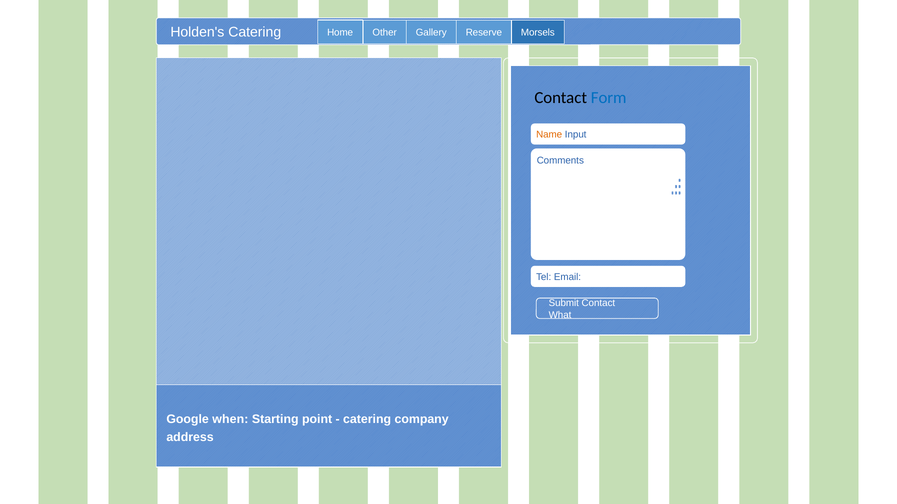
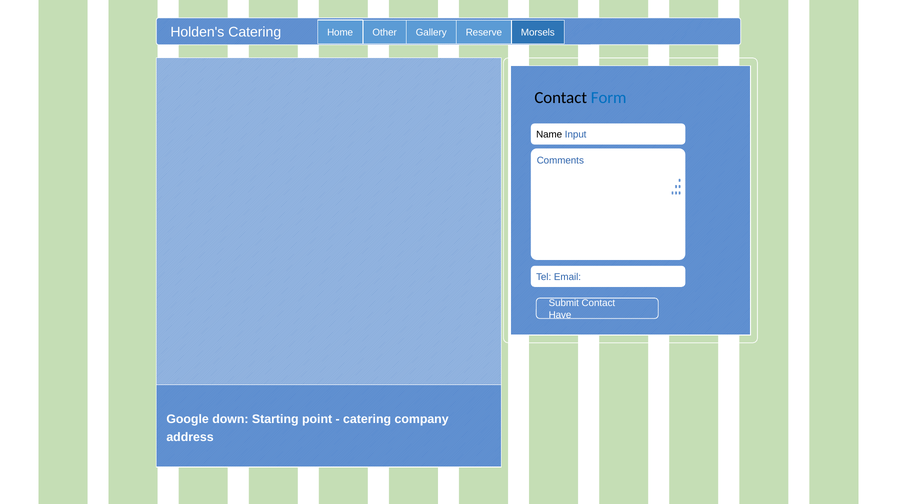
Name colour: orange -> black
What: What -> Have
when: when -> down
